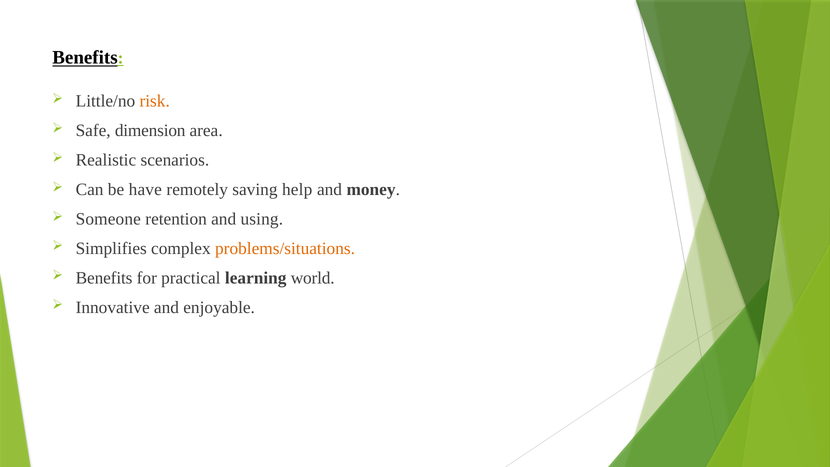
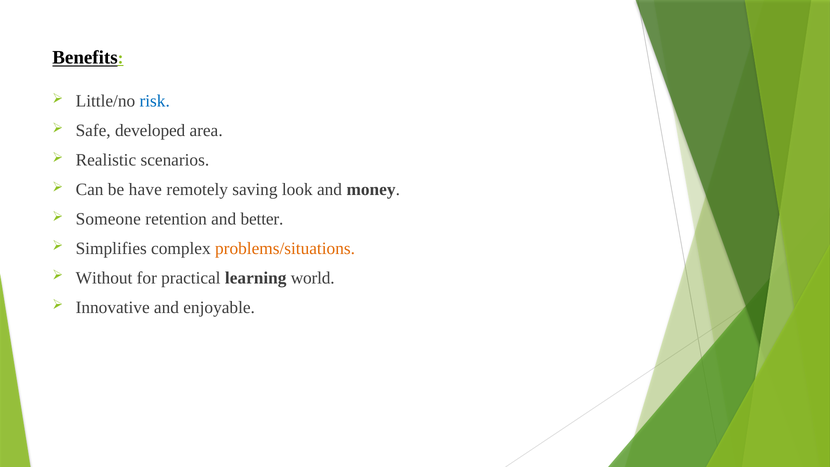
risk colour: orange -> blue
dimension: dimension -> developed
help: help -> look
using: using -> better
Benefits at (104, 278): Benefits -> Without
